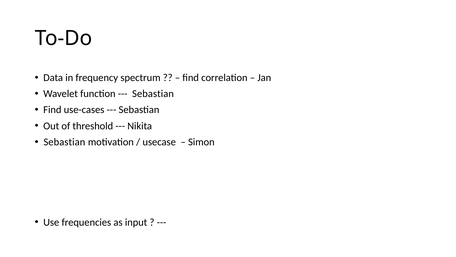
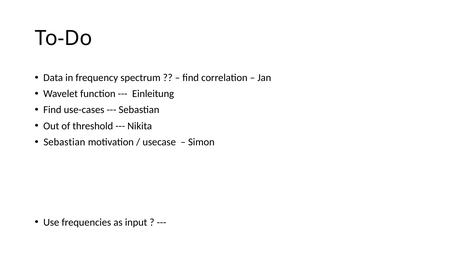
Sebastian at (153, 94): Sebastian -> Einleitung
